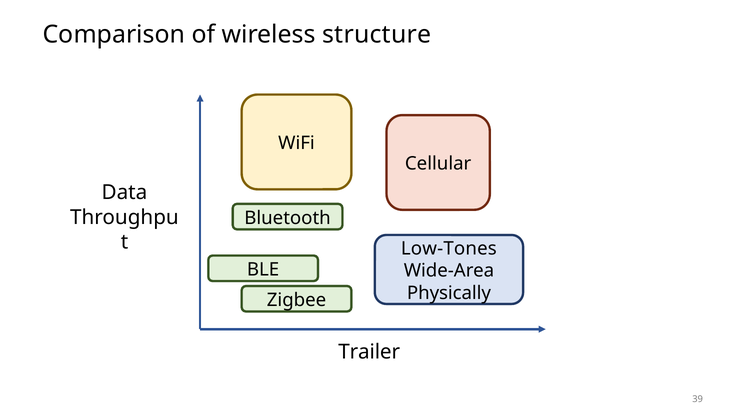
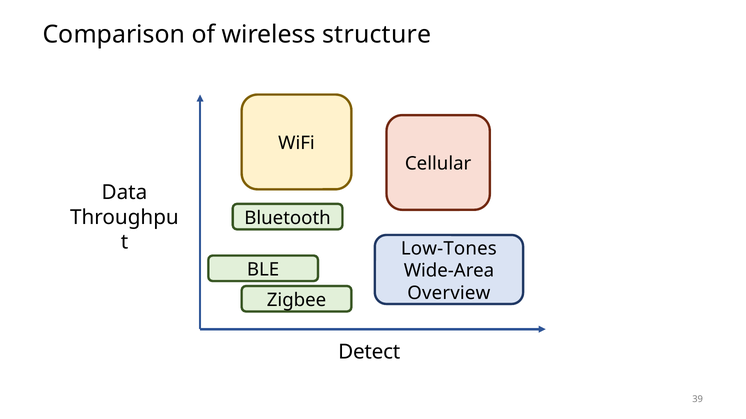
Physically: Physically -> Overview
Trailer: Trailer -> Detect
